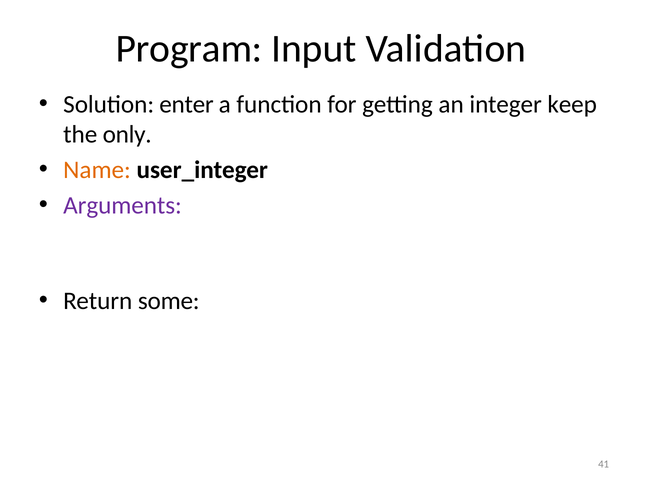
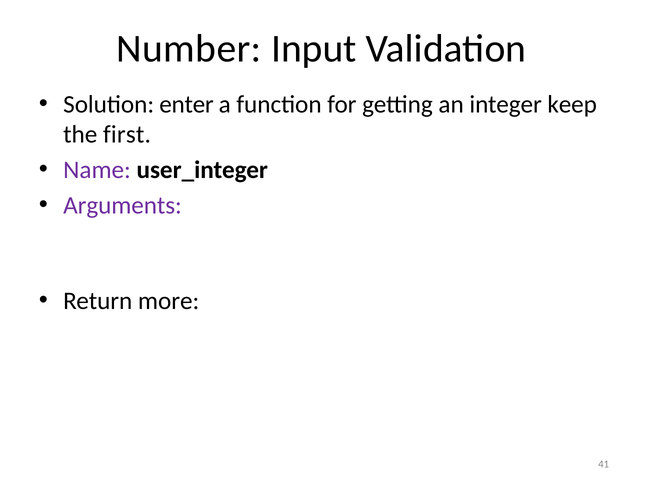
Program: Program -> Number
only: only -> first
Name colour: orange -> purple
some: some -> more
